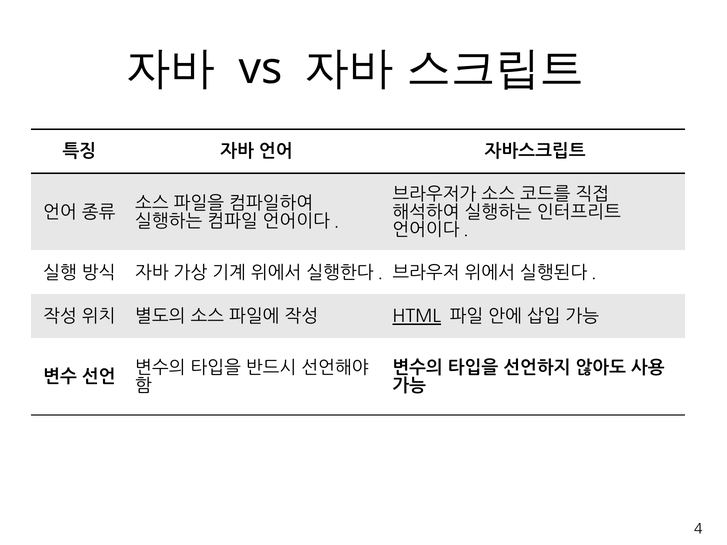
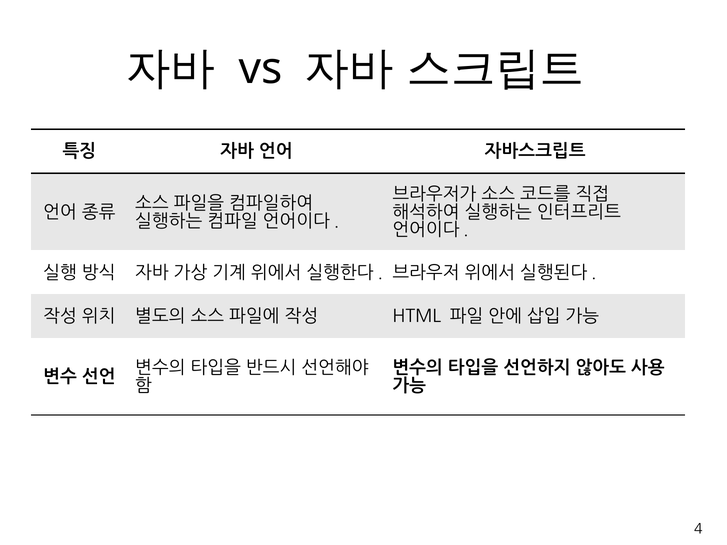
HTML underline: present -> none
